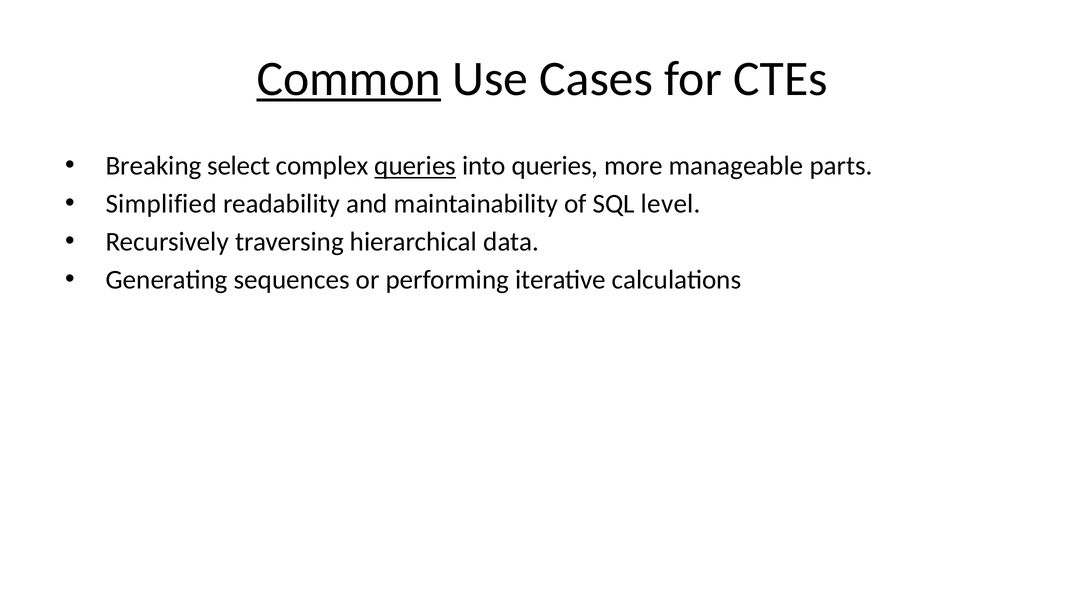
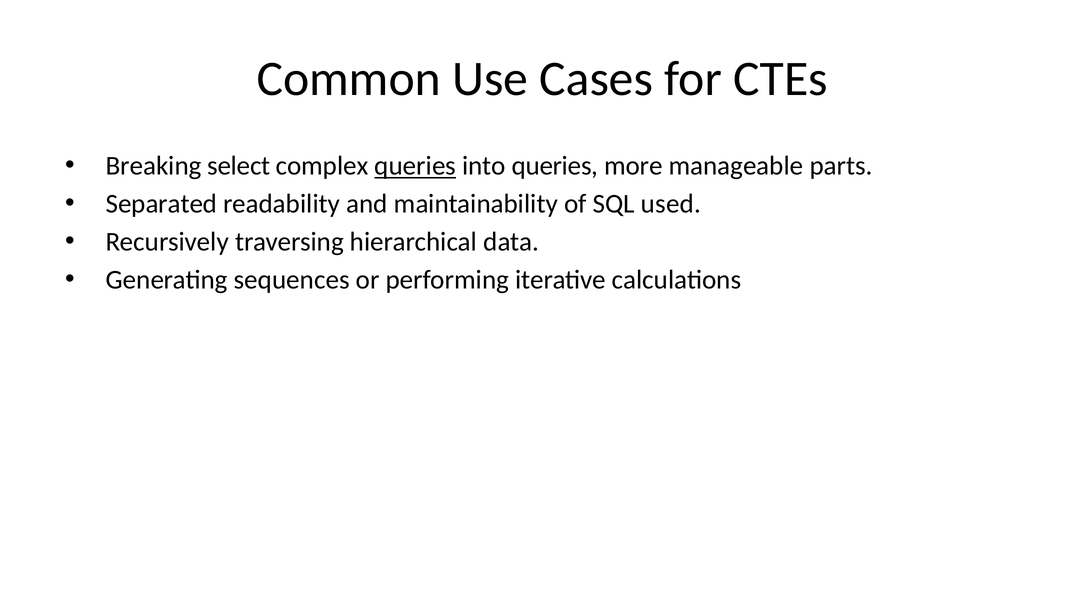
Common underline: present -> none
Simplified: Simplified -> Separated
level: level -> used
